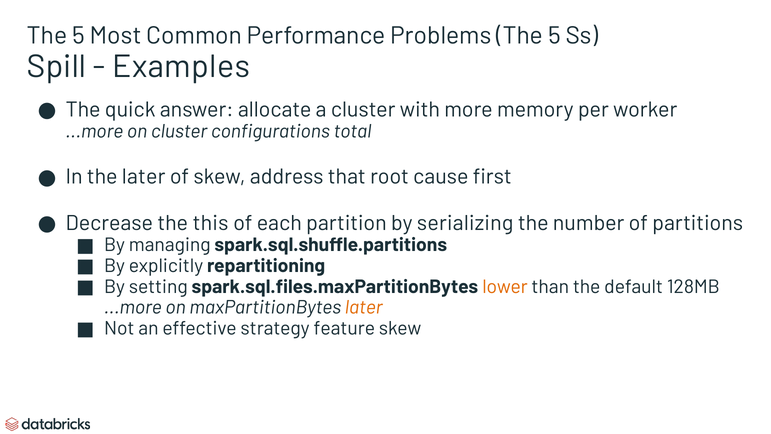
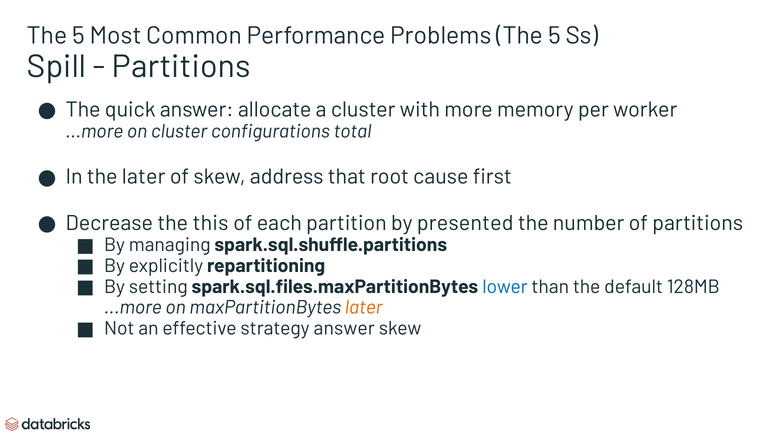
Examples at (181, 67): Examples -> Partitions
serializing: serializing -> presented
lower colour: orange -> blue
strategy feature: feature -> answer
